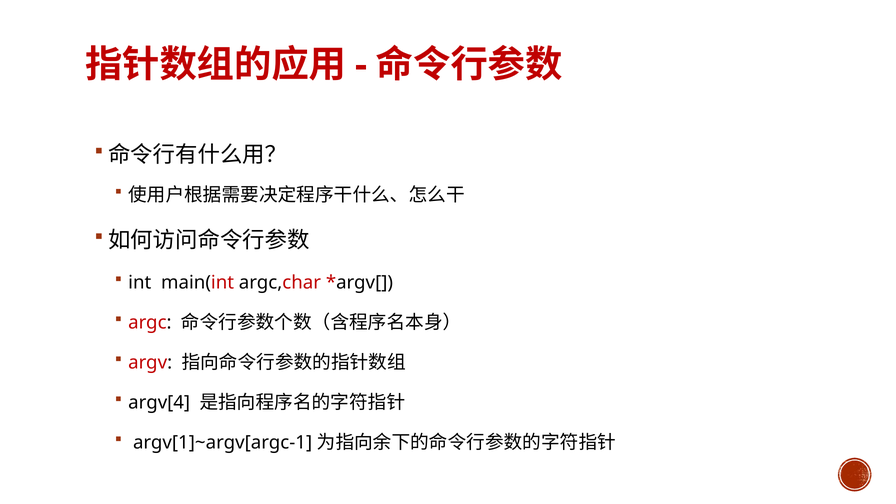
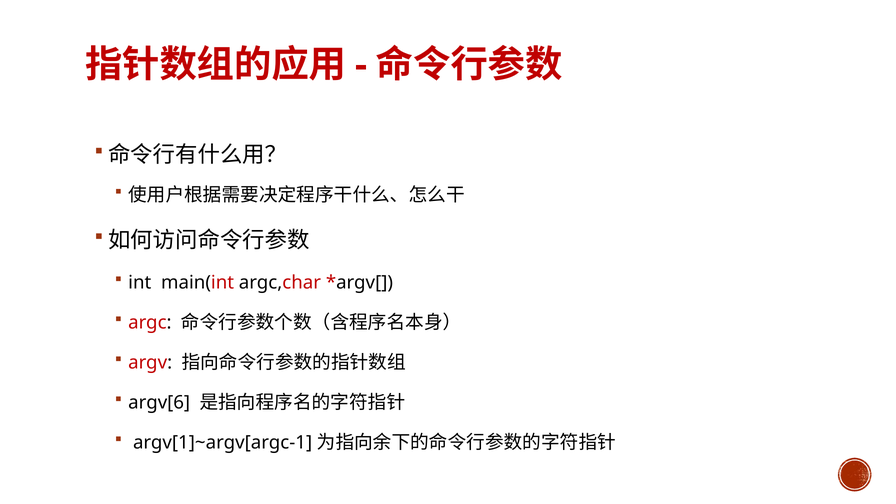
argv[4: argv[4 -> argv[6
